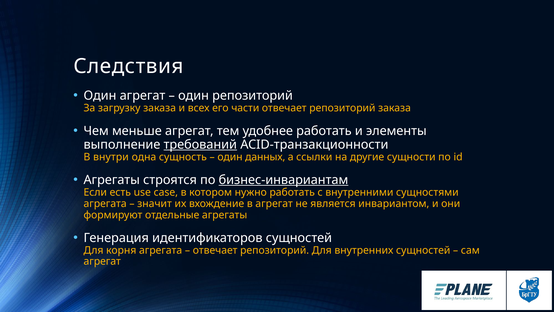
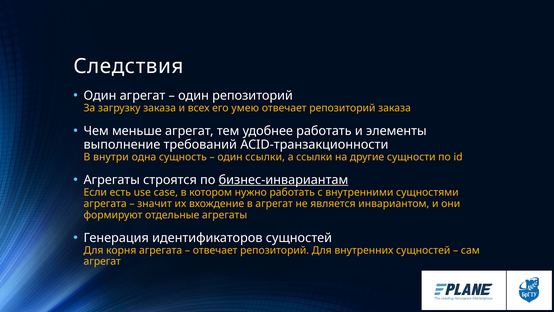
части: части -> умею
требований underline: present -> none
один данных: данных -> ссылки
